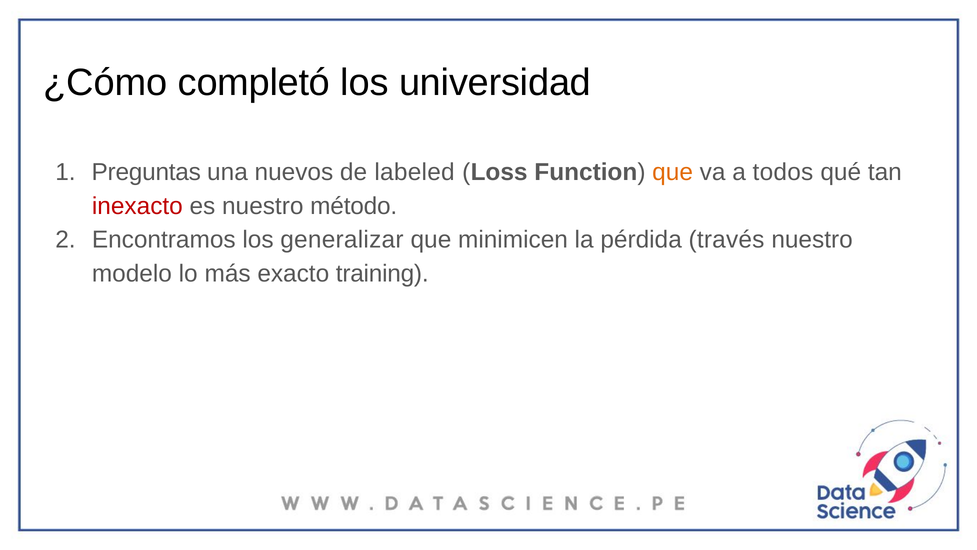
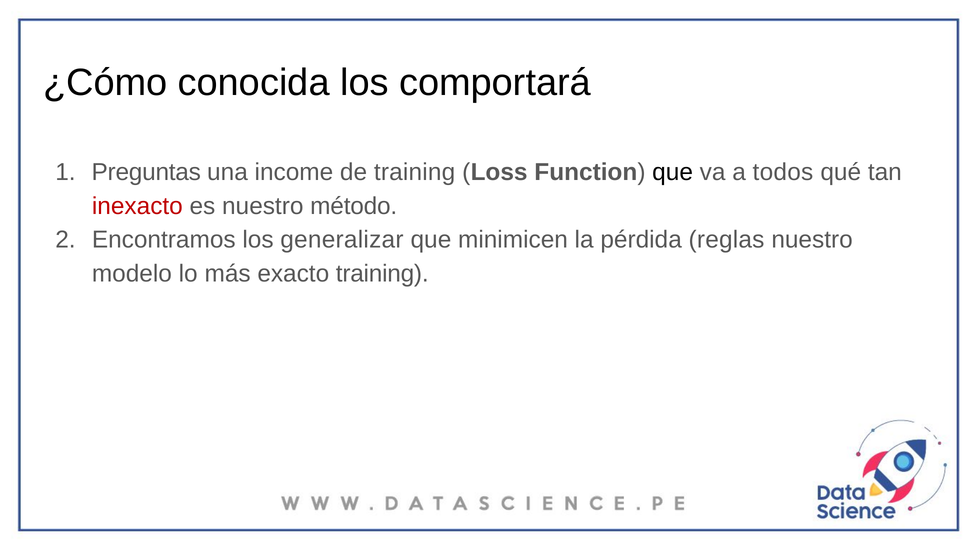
completó: completó -> conocida
universidad: universidad -> comportará
nuevos: nuevos -> income
de labeled: labeled -> training
que at (673, 172) colour: orange -> black
través: través -> reglas
